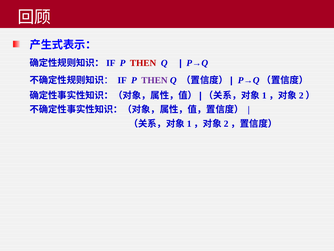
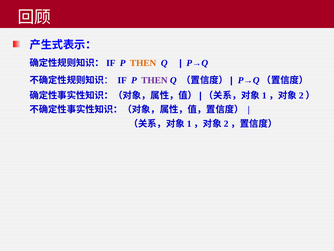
THEN at (143, 63) colour: red -> orange
